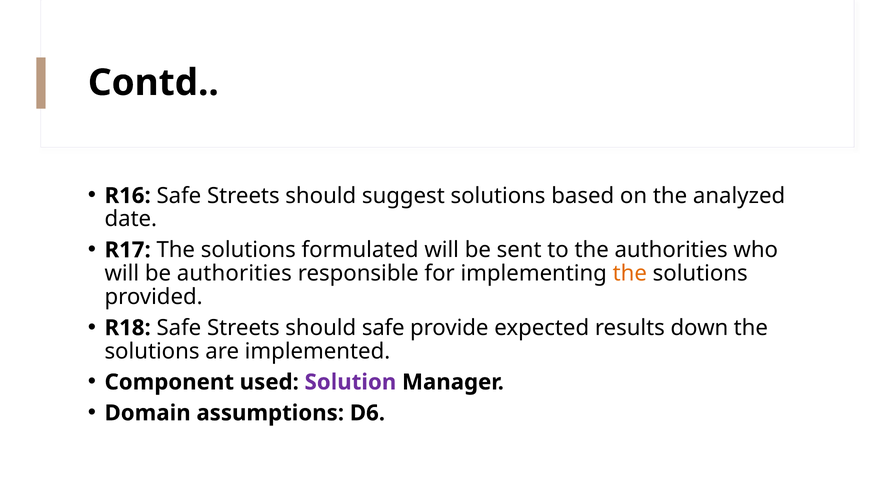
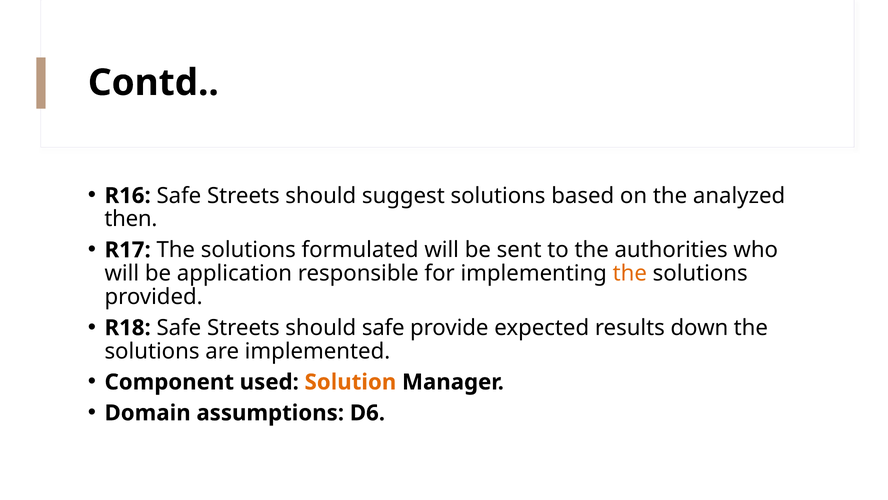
date: date -> then
be authorities: authorities -> application
Solution colour: purple -> orange
